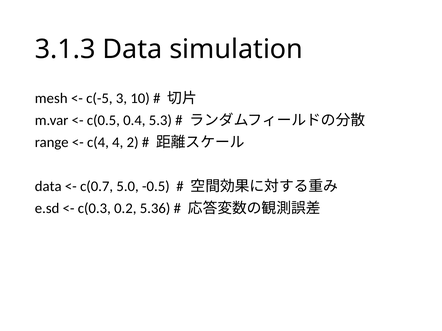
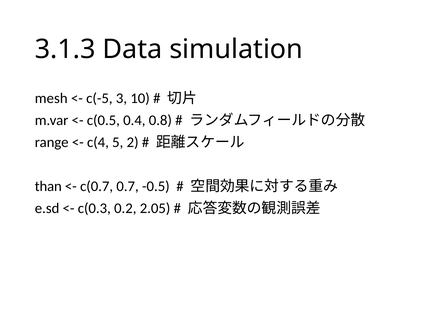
5.3: 5.3 -> 0.8
4: 4 -> 5
data at (48, 187): data -> than
5.0: 5.0 -> 0.7
5.36: 5.36 -> 2.05
